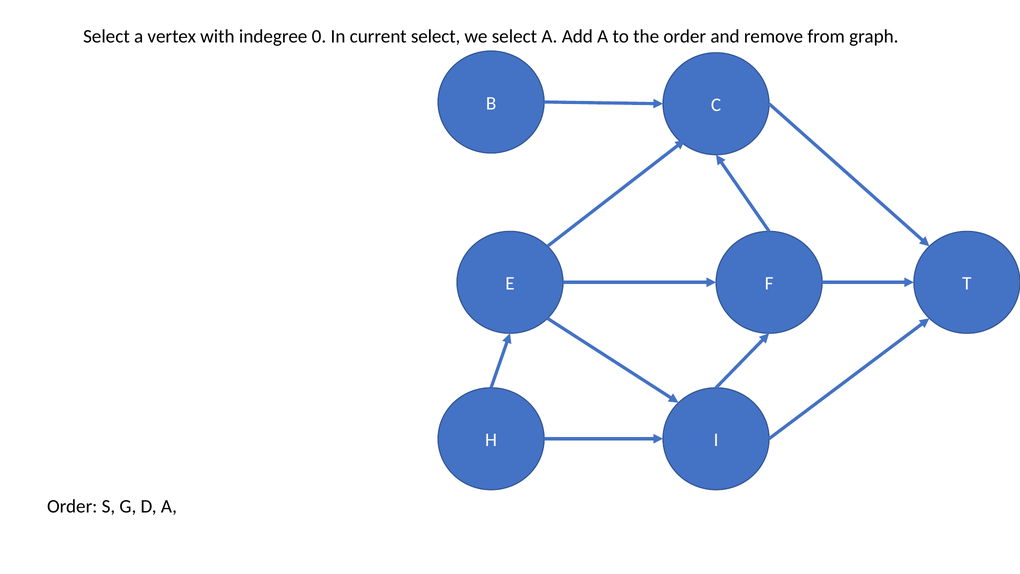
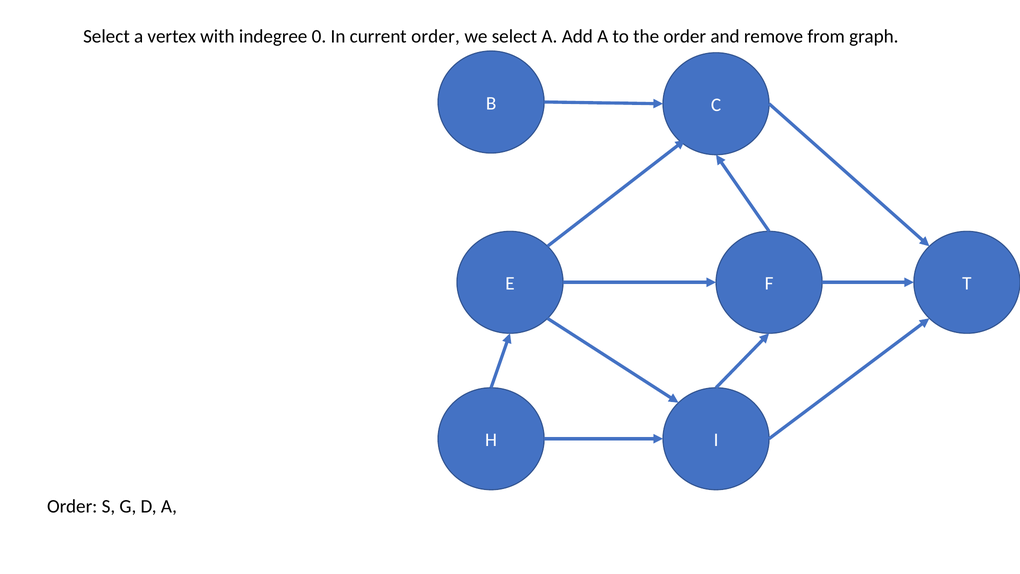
current select: select -> order
